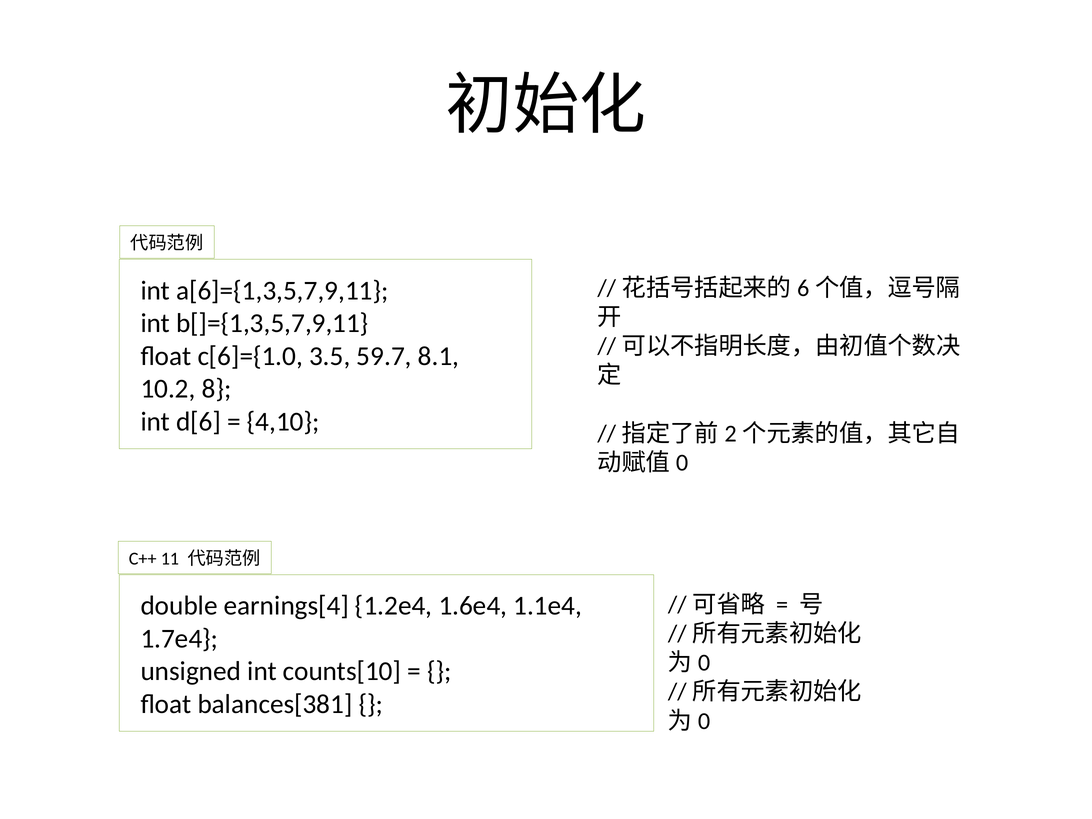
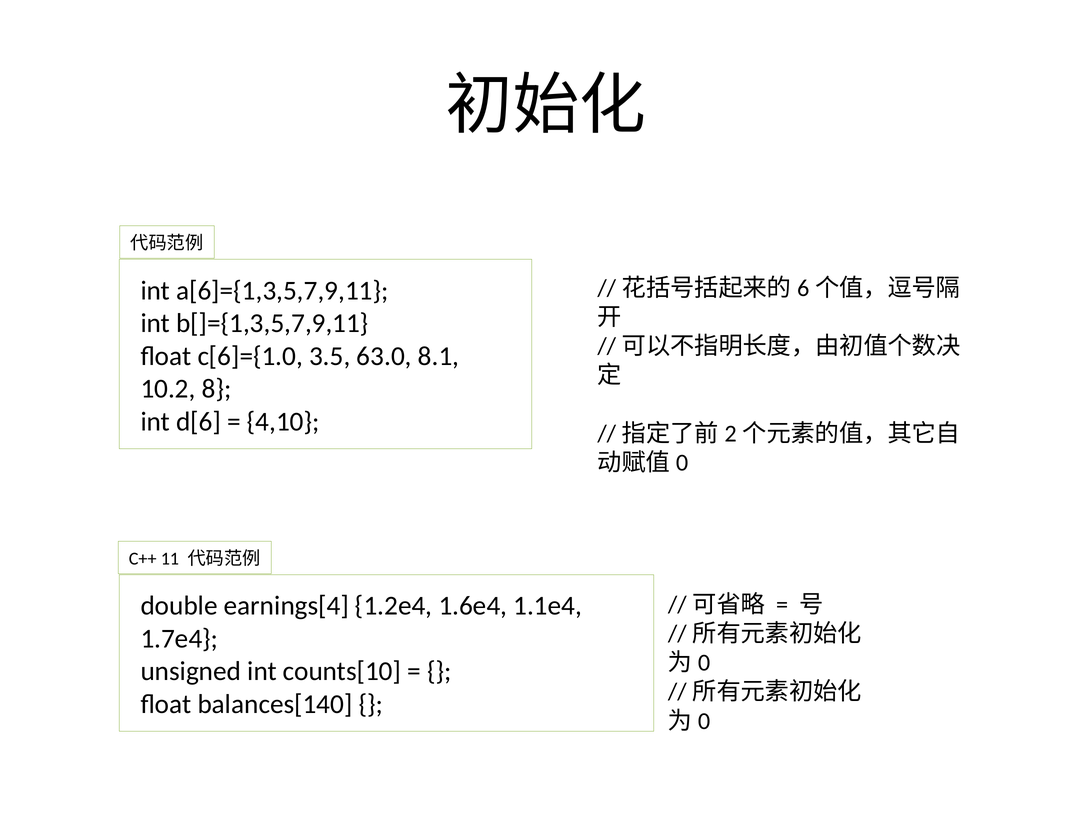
59.7: 59.7 -> 63.0
balances[381: balances[381 -> balances[140
